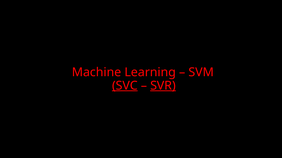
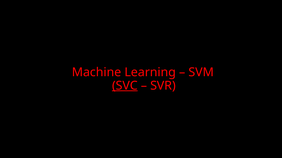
SVR underline: present -> none
